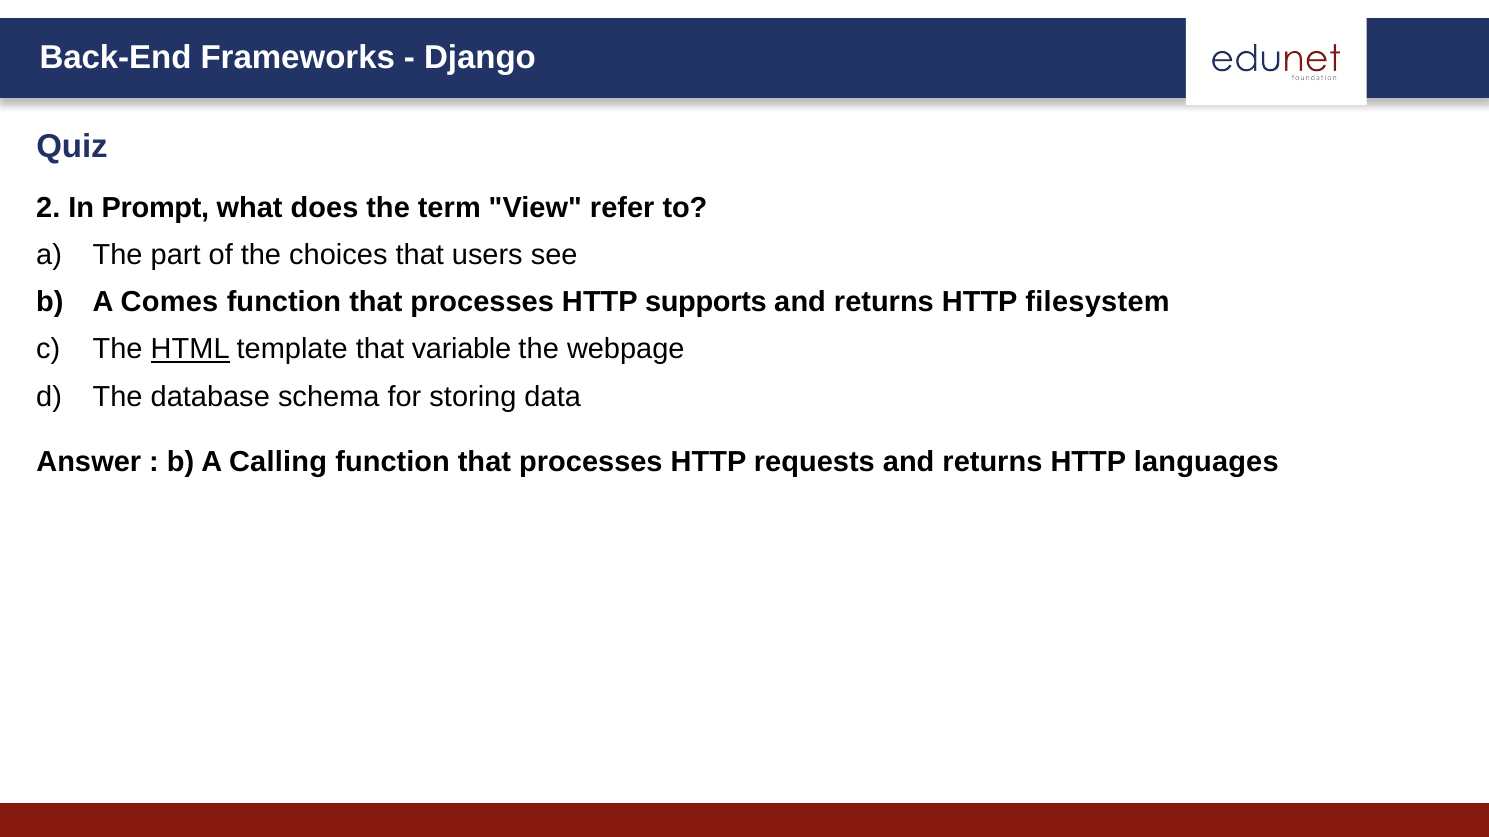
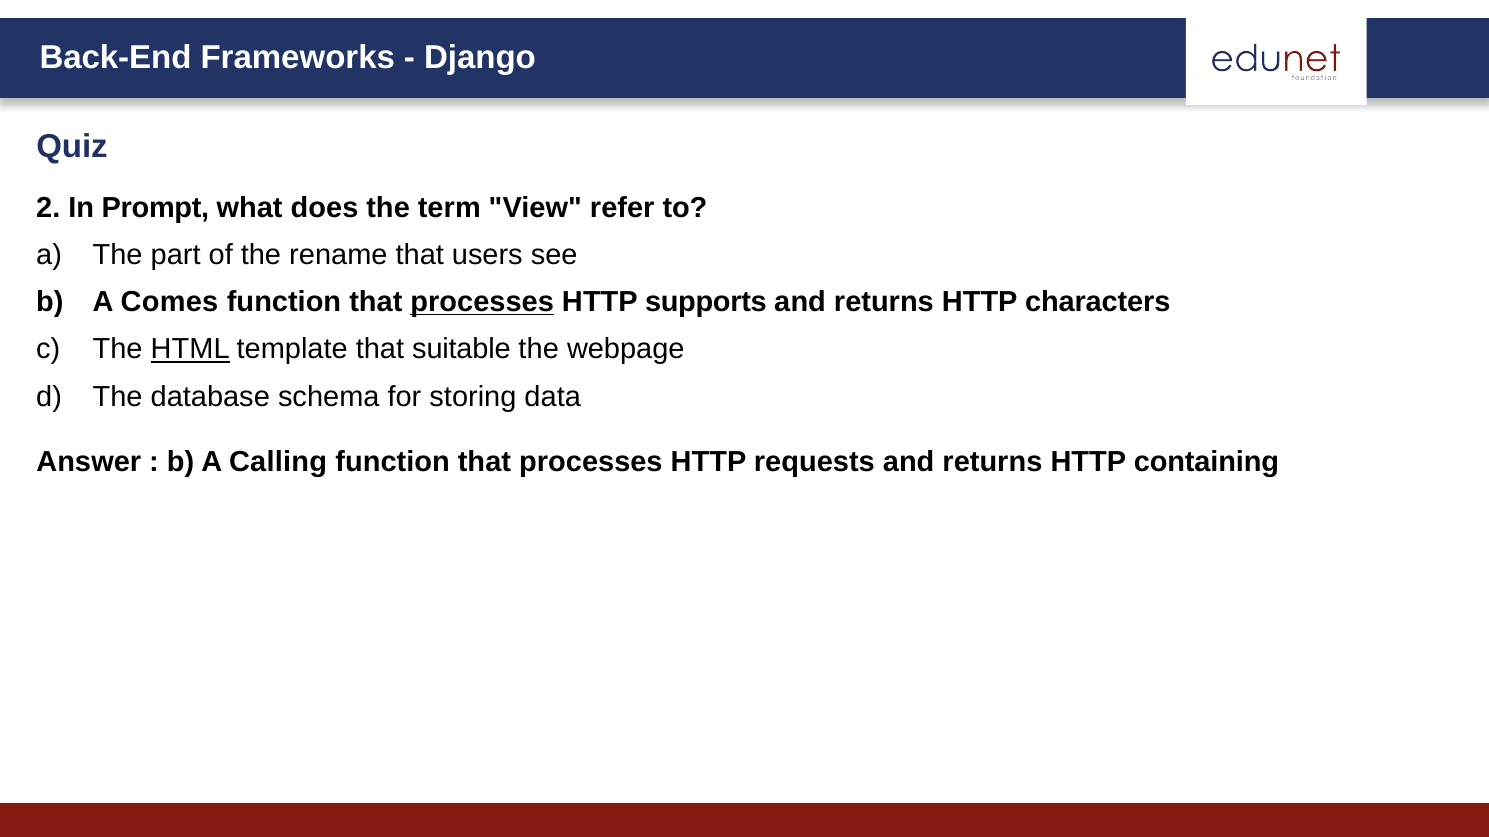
choices: choices -> rename
processes at (482, 302) underline: none -> present
filesystem: filesystem -> characters
variable: variable -> suitable
languages: languages -> containing
